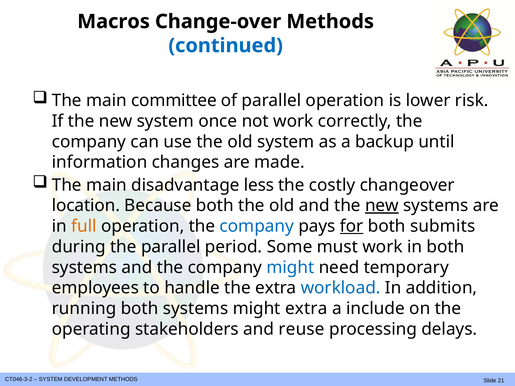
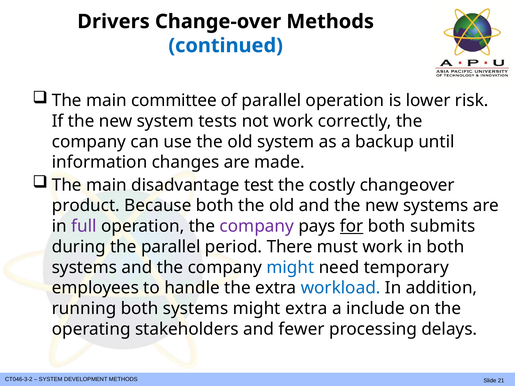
Macros: Macros -> Drivers
once: once -> tests
less: less -> test
location: location -> product
new at (382, 206) underline: present -> none
full colour: orange -> purple
company at (257, 226) colour: blue -> purple
Some: Some -> There
reuse: reuse -> fewer
